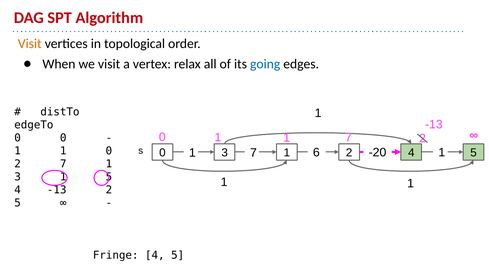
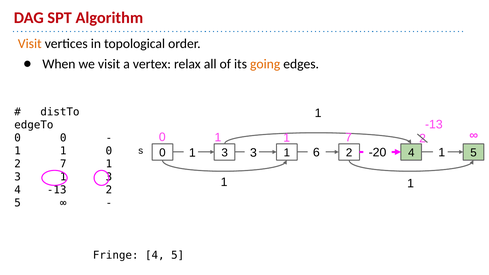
going colour: blue -> orange
s 7: 7 -> 3
3 1 5: 5 -> 3
